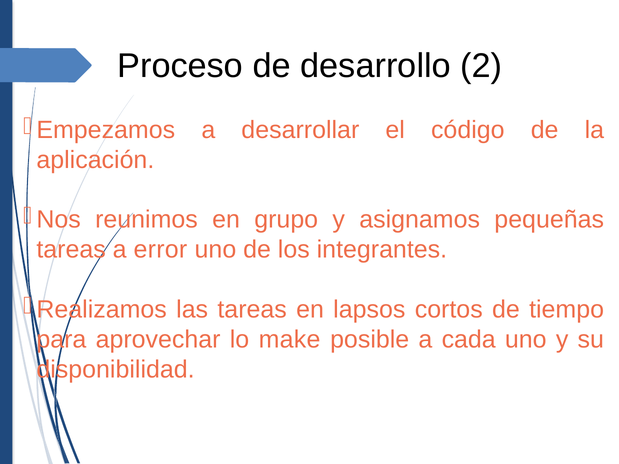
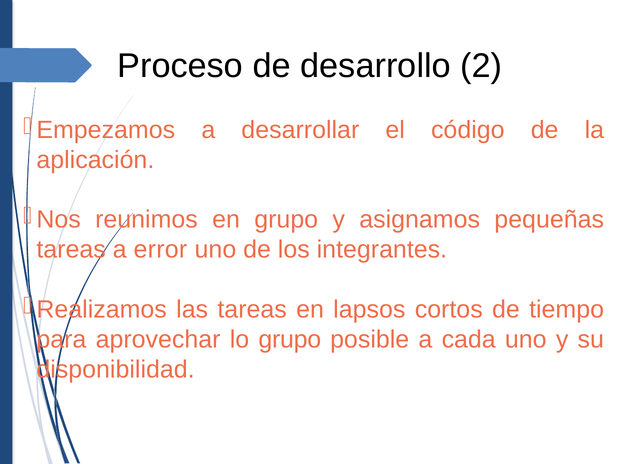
lo make: make -> grupo
